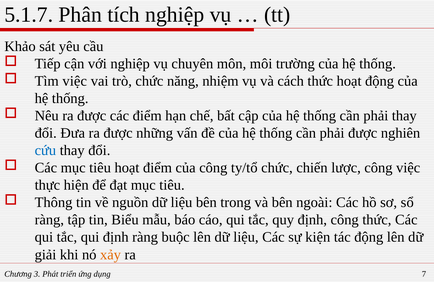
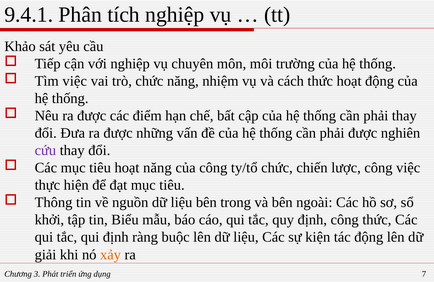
5.1.7: 5.1.7 -> 9.4.1
cứu colour: blue -> purple
hoạt điểm: điểm -> năng
ràng at (49, 220): ràng -> khởi
